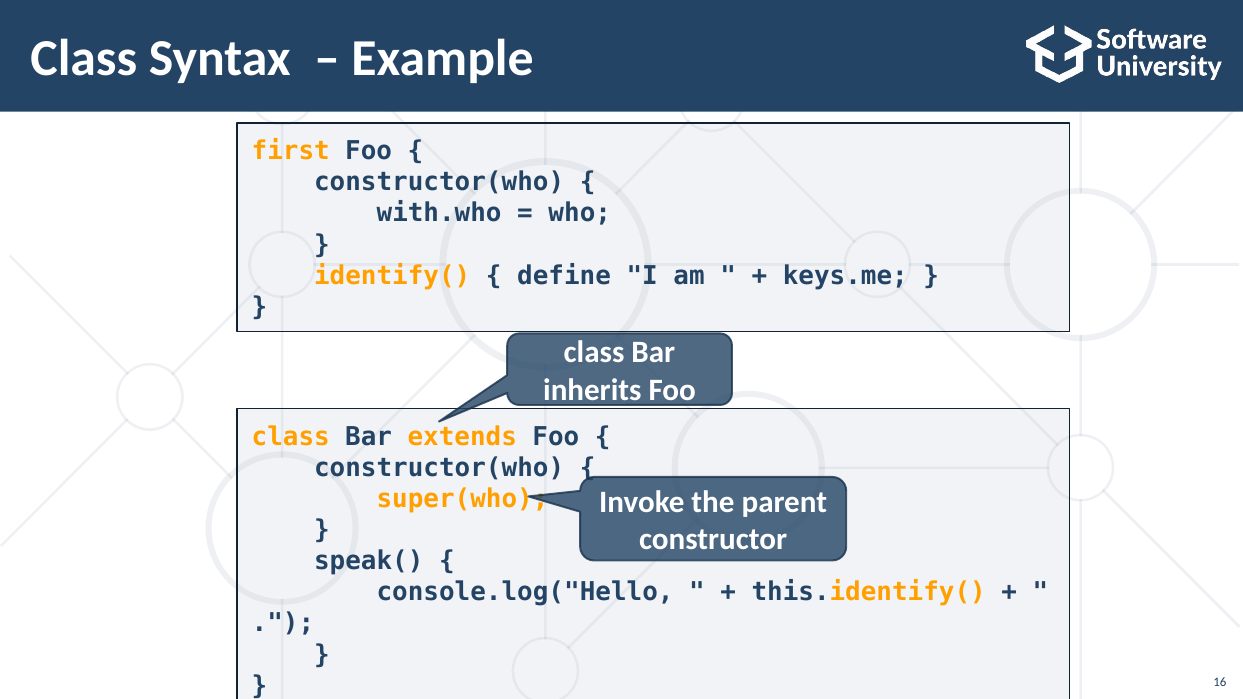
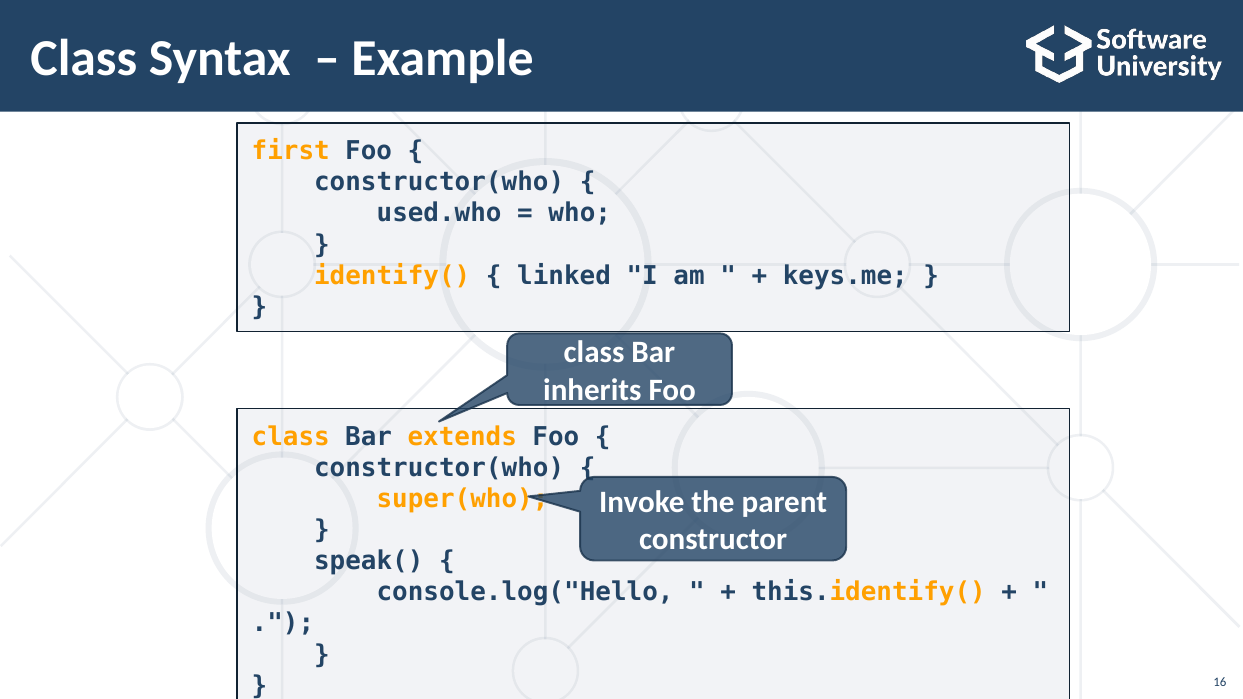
with.who: with.who -> used.who
define: define -> linked
